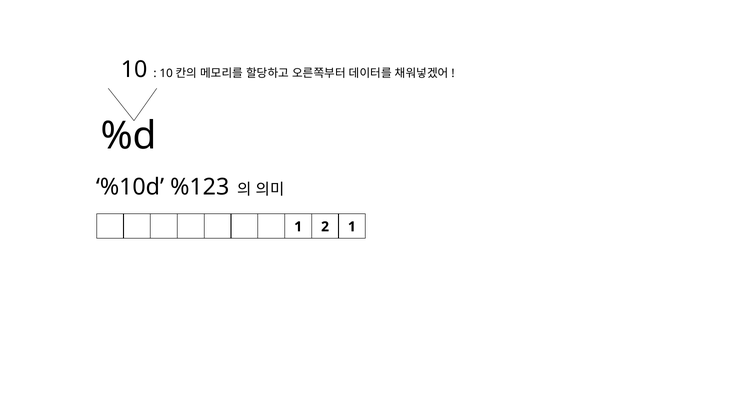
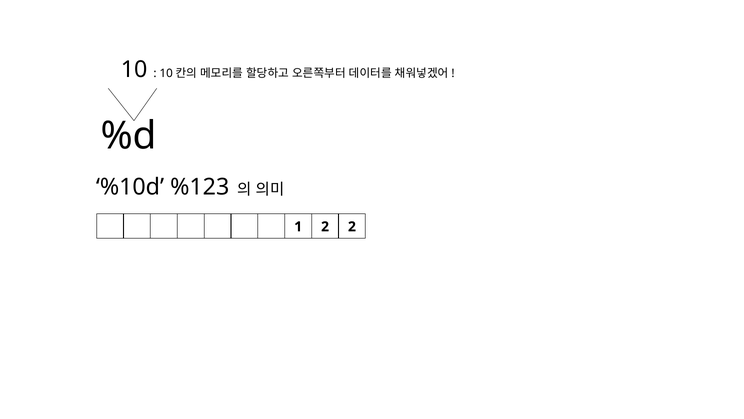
2 1: 1 -> 2
